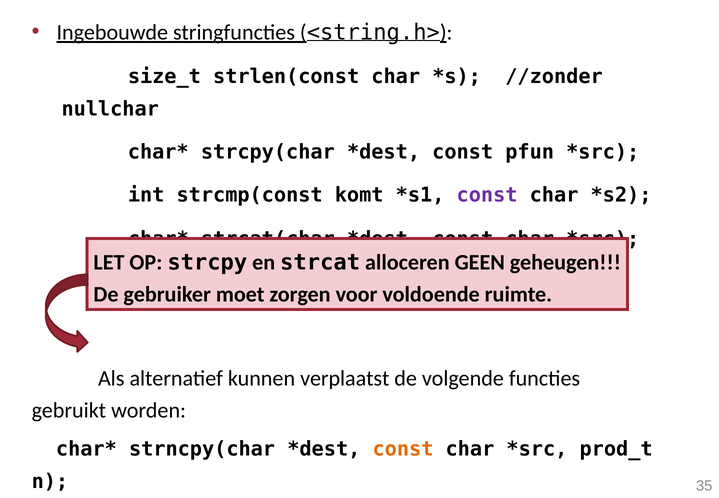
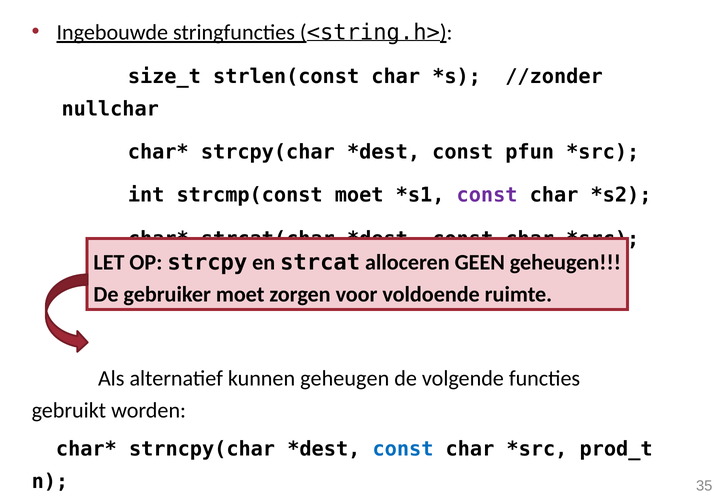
strcmp(const komt: komt -> moet
kunnen verplaatst: verplaatst -> geheugen
const at (403, 449) colour: orange -> blue
